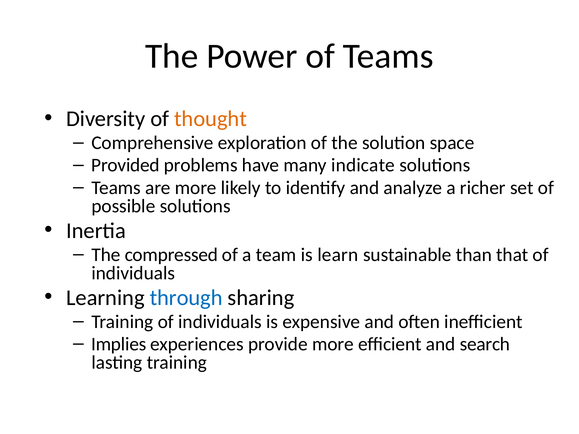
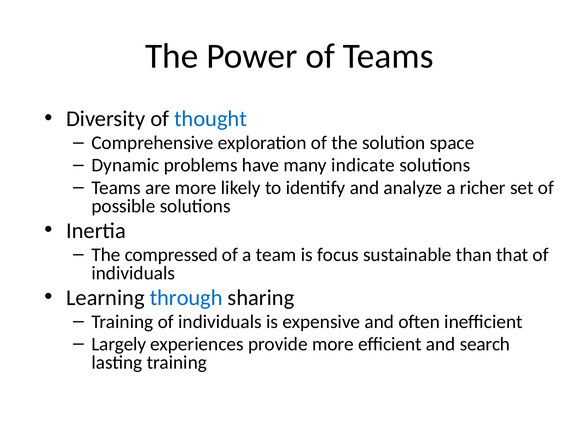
thought colour: orange -> blue
Provided: Provided -> Dynamic
learn: learn -> focus
Implies: Implies -> Largely
